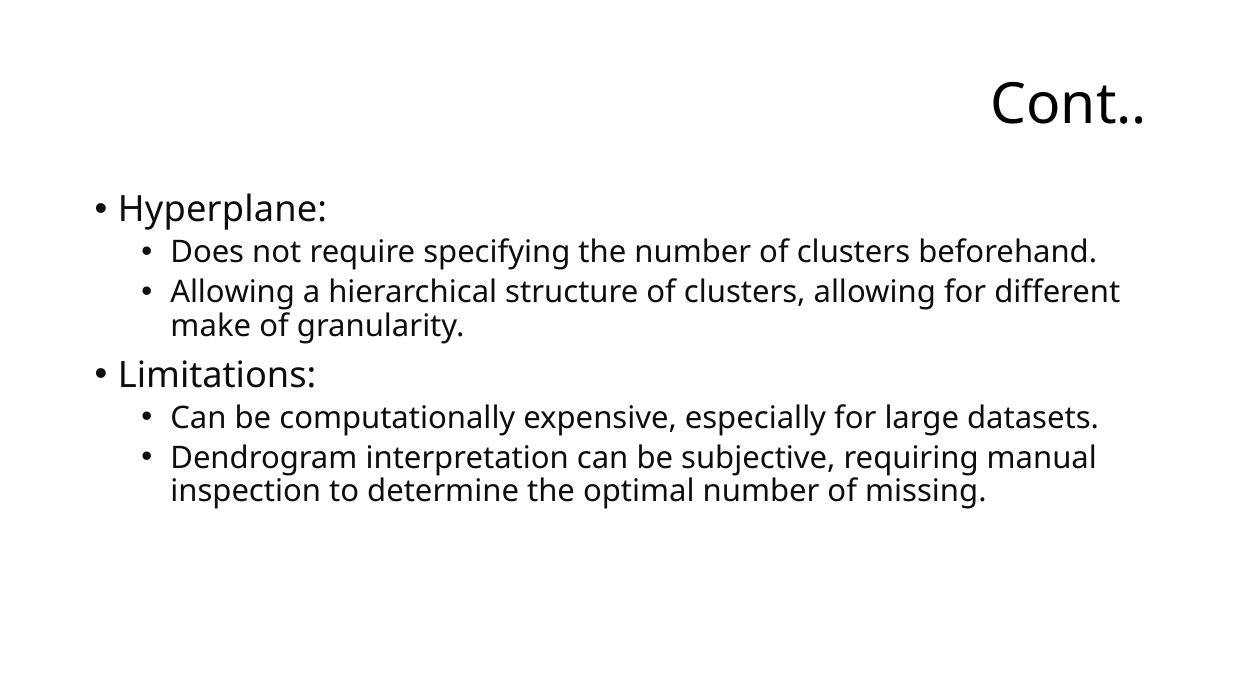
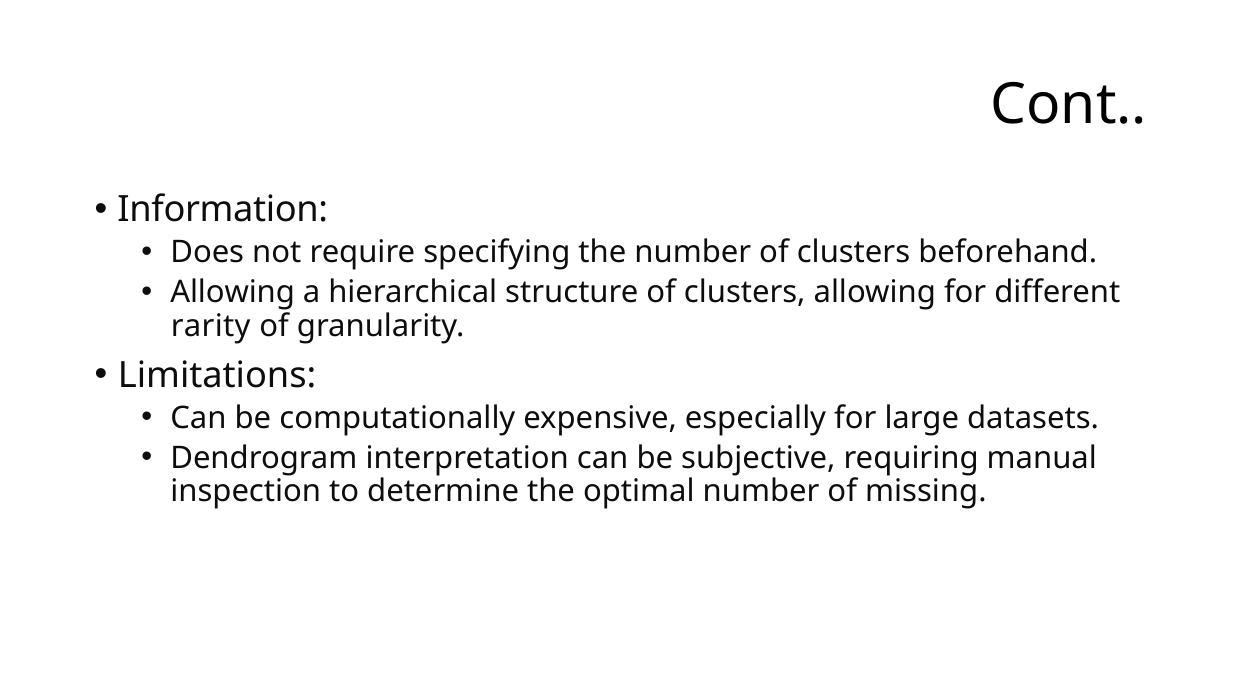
Hyperplane: Hyperplane -> Information
make: make -> rarity
